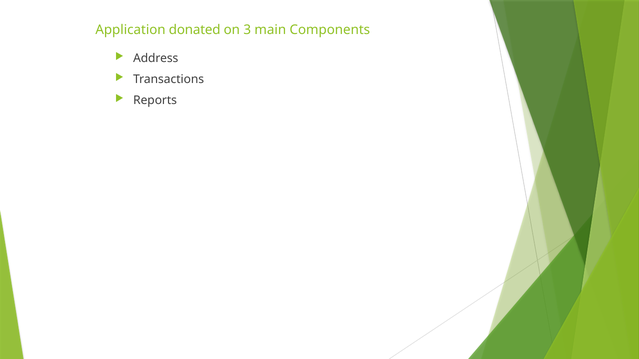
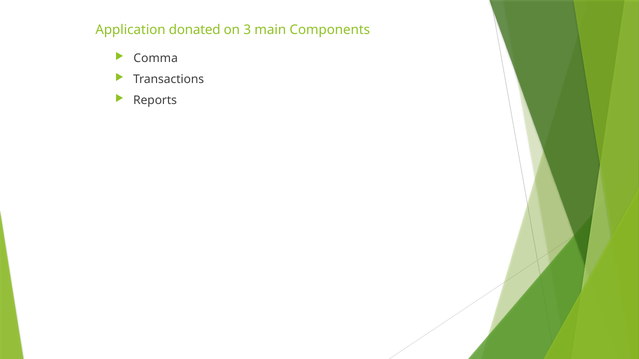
Address: Address -> Comma
